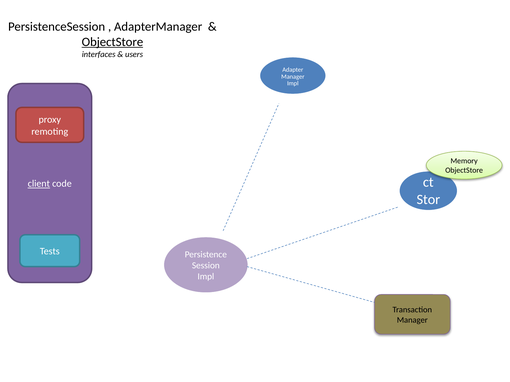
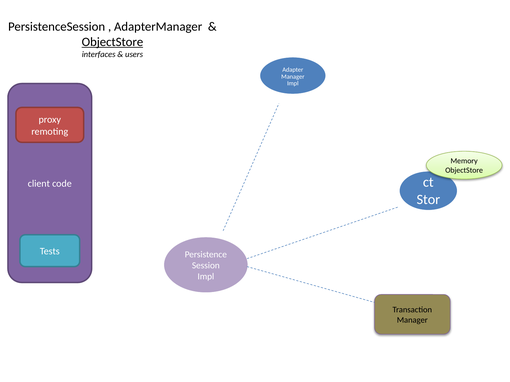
client underline: present -> none
